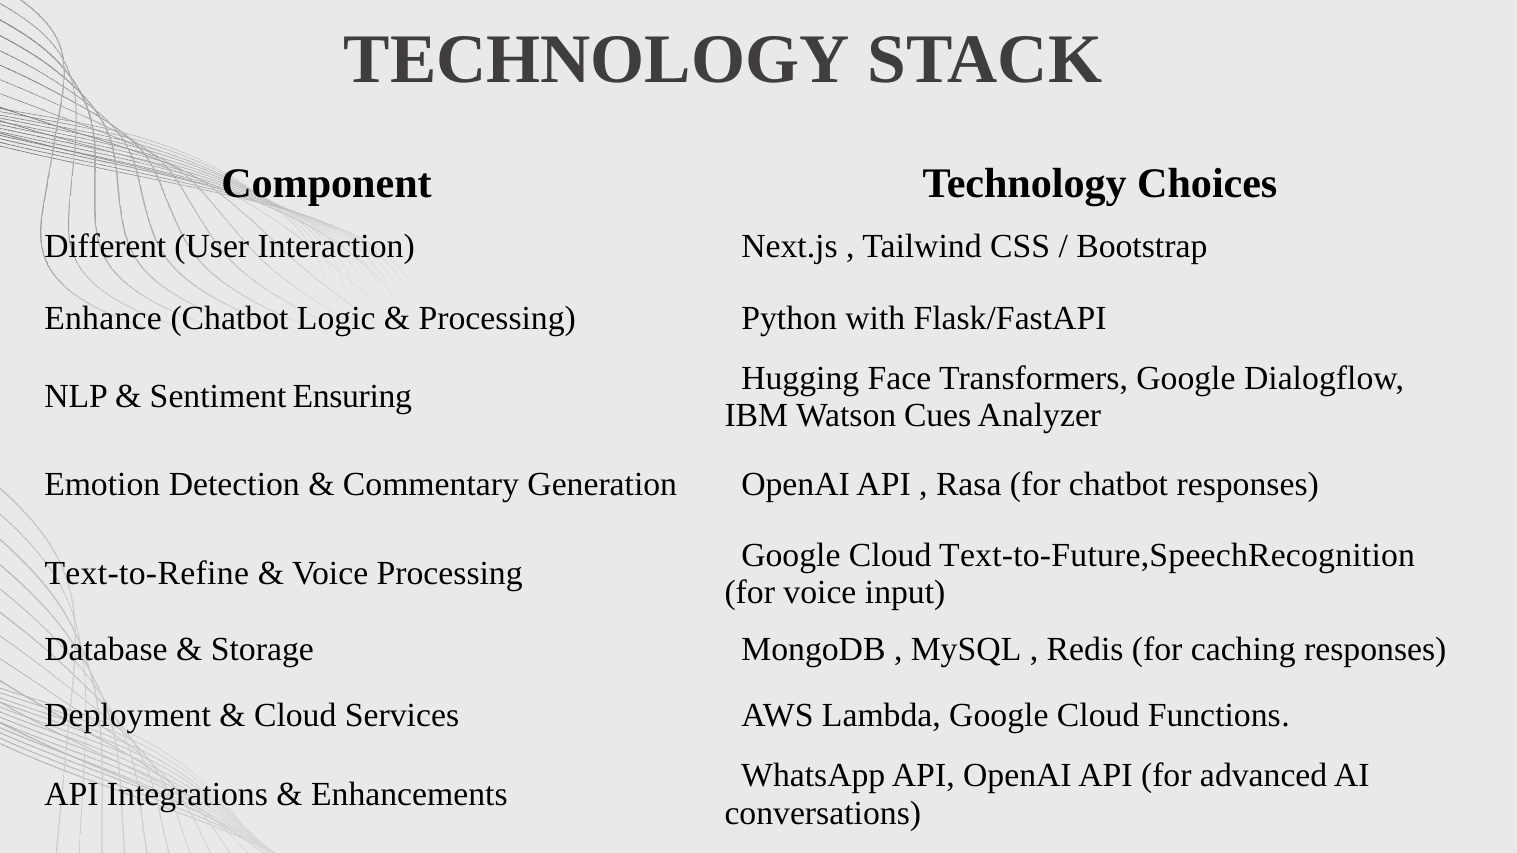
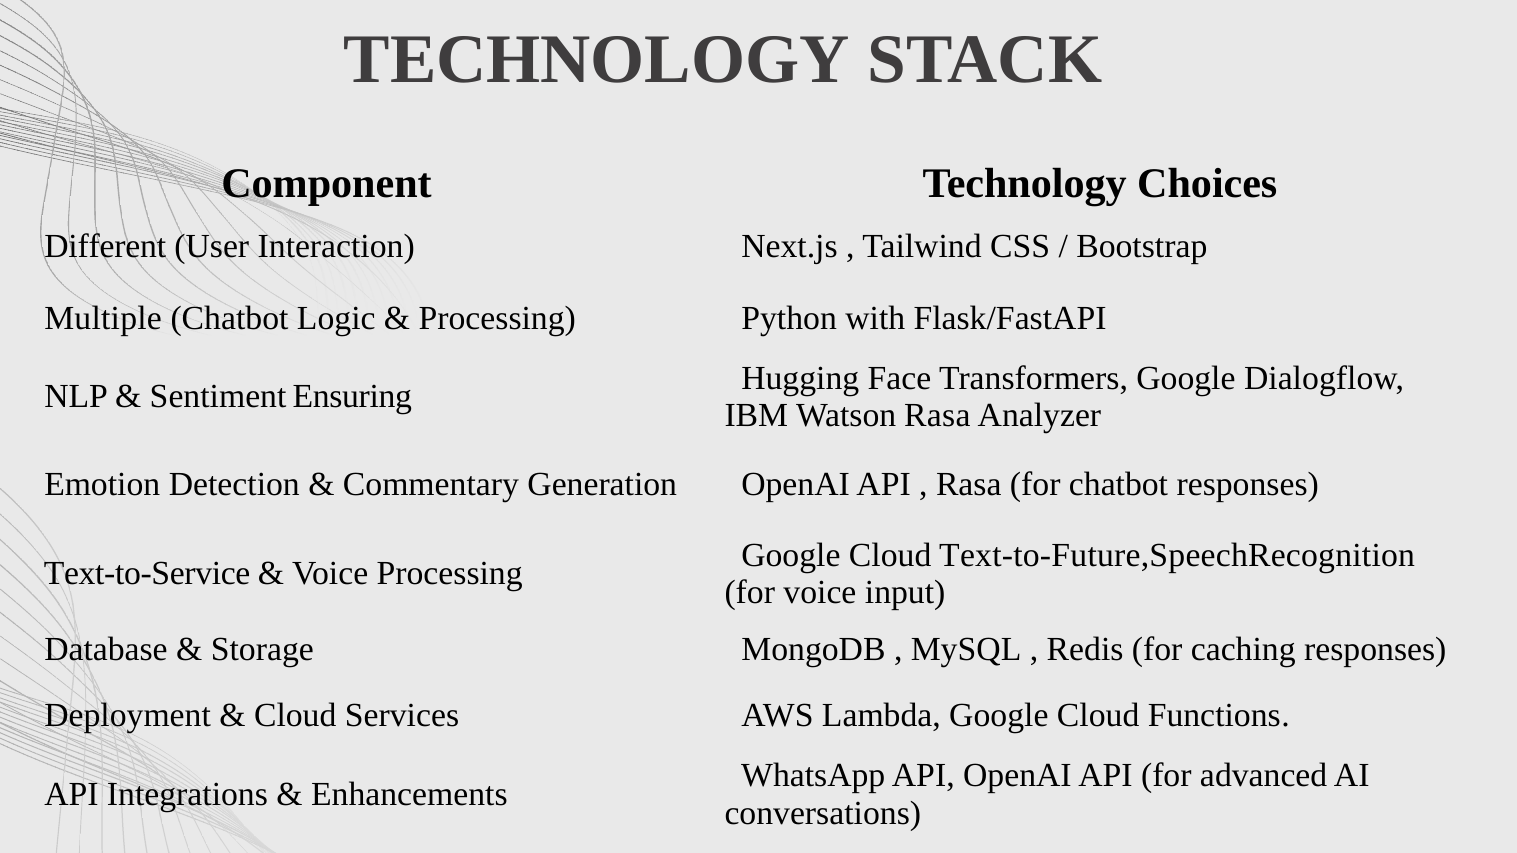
Enhance: Enhance -> Multiple
Watson Cues: Cues -> Rasa
Text-to-Refine: Text-to-Refine -> Text-to-Service
